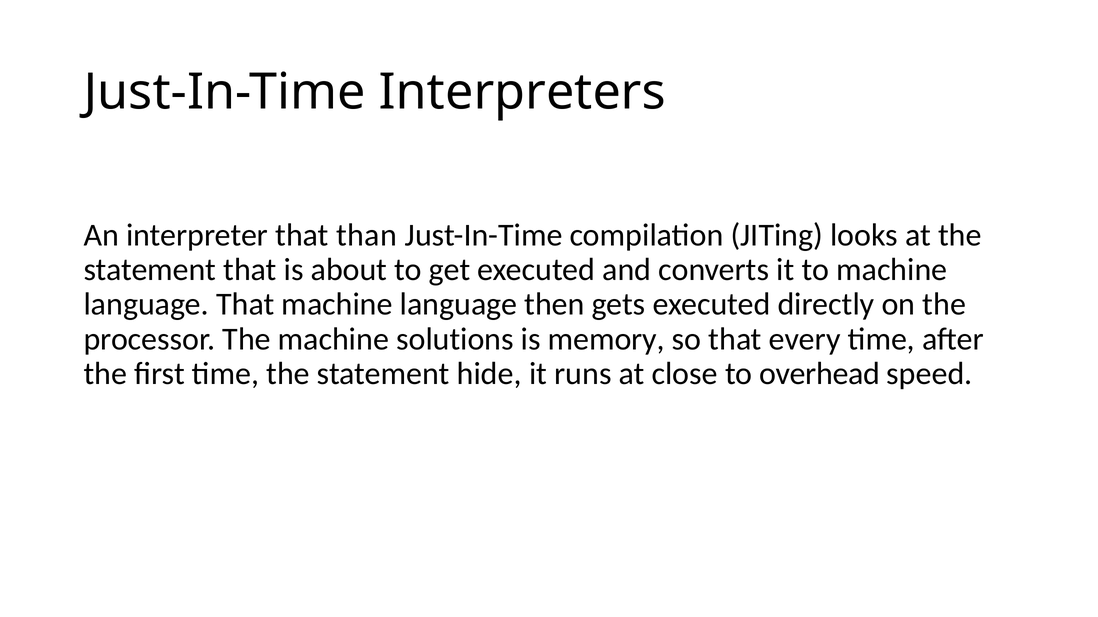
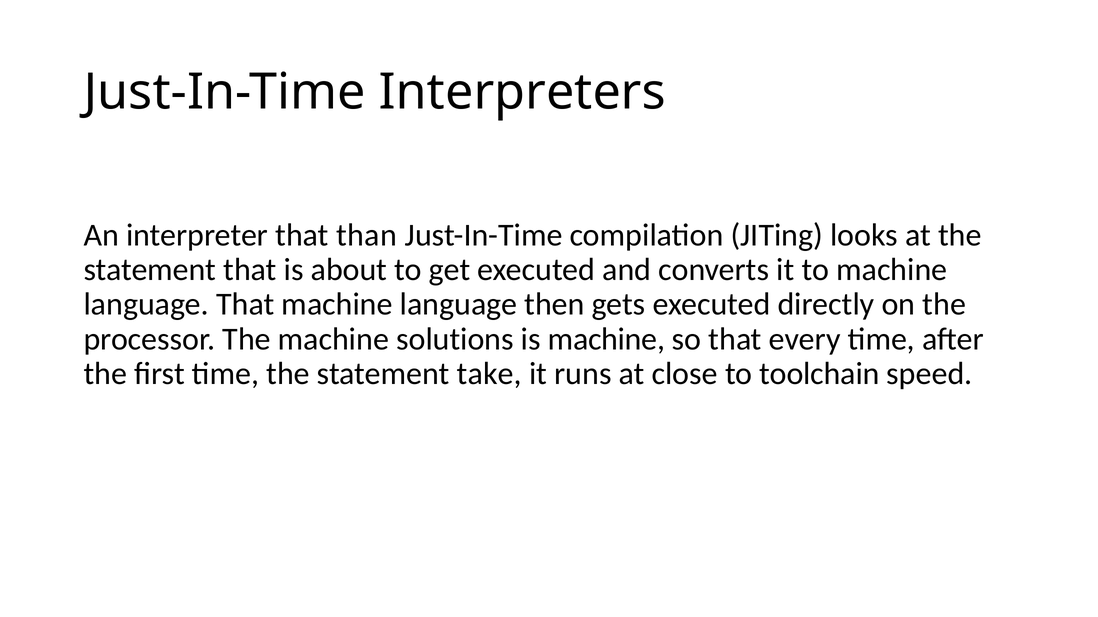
is memory: memory -> machine
hide: hide -> take
overhead: overhead -> toolchain
